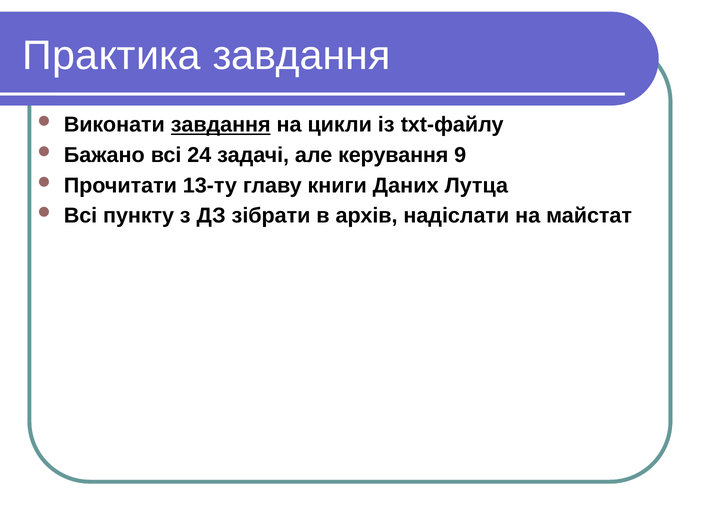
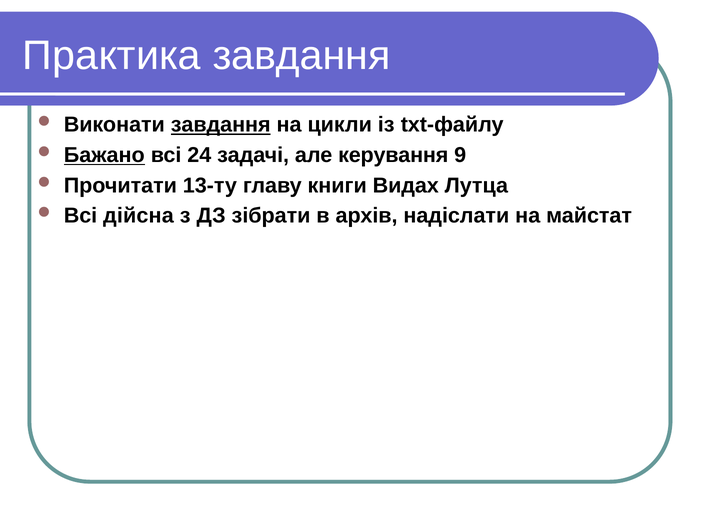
Бажано underline: none -> present
Даних: Даних -> Видах
пункту: пункту -> дiйсна
